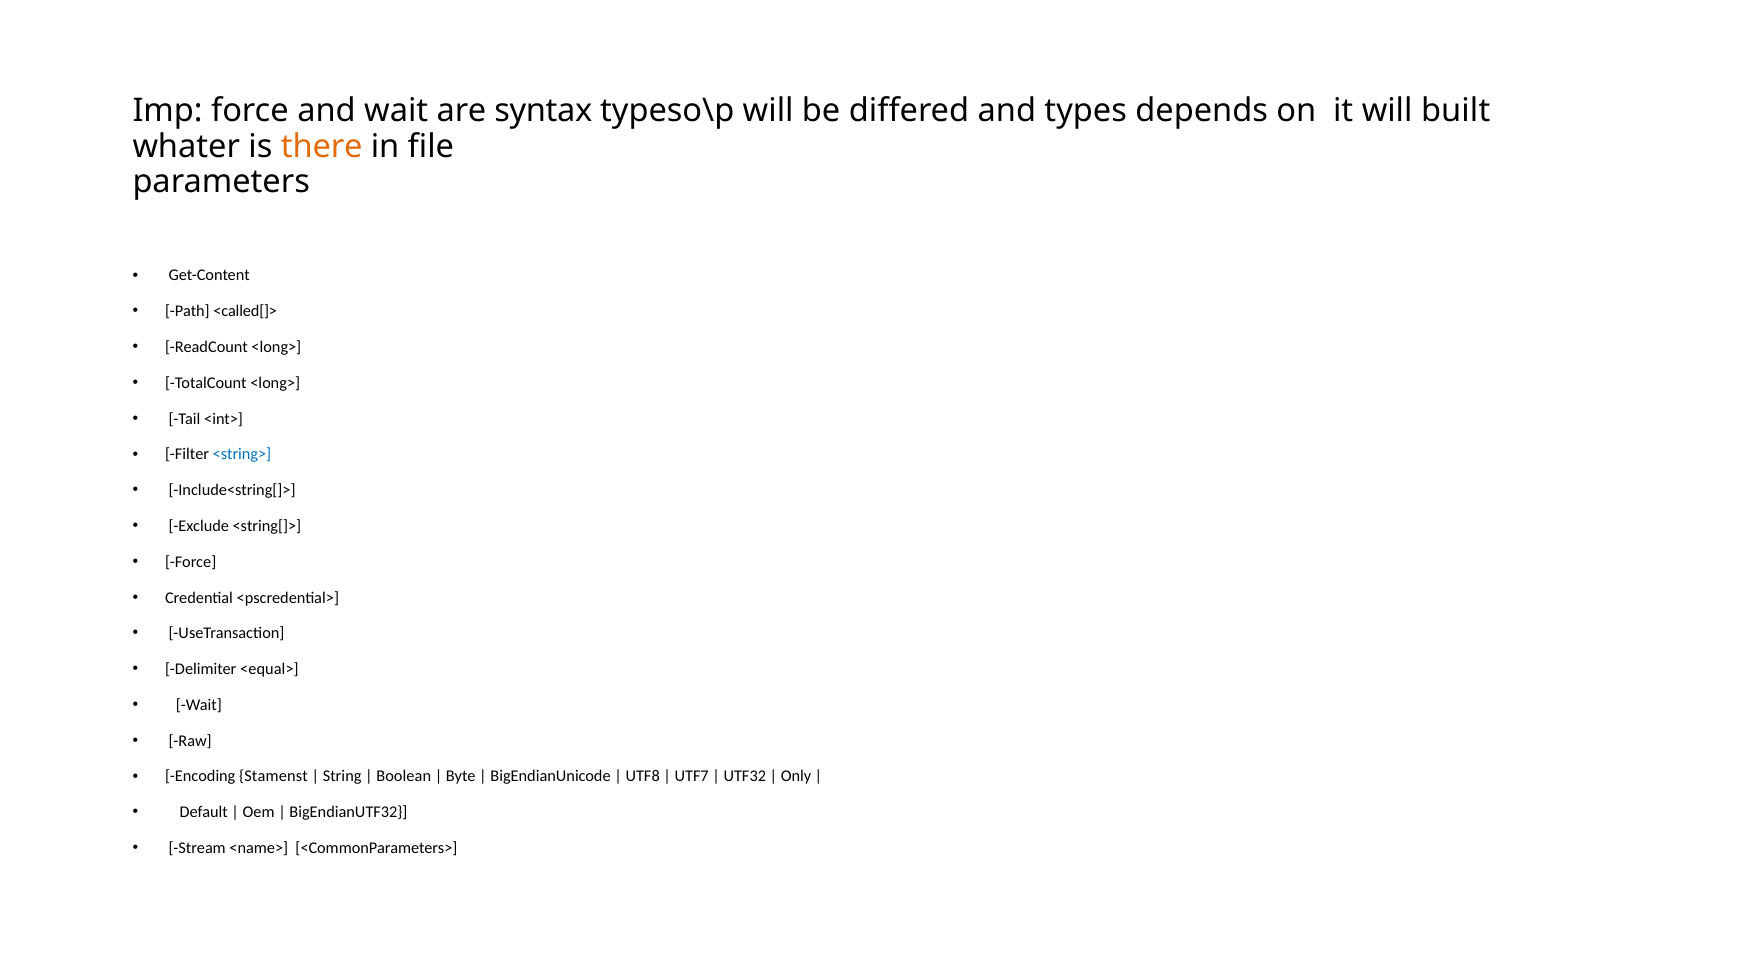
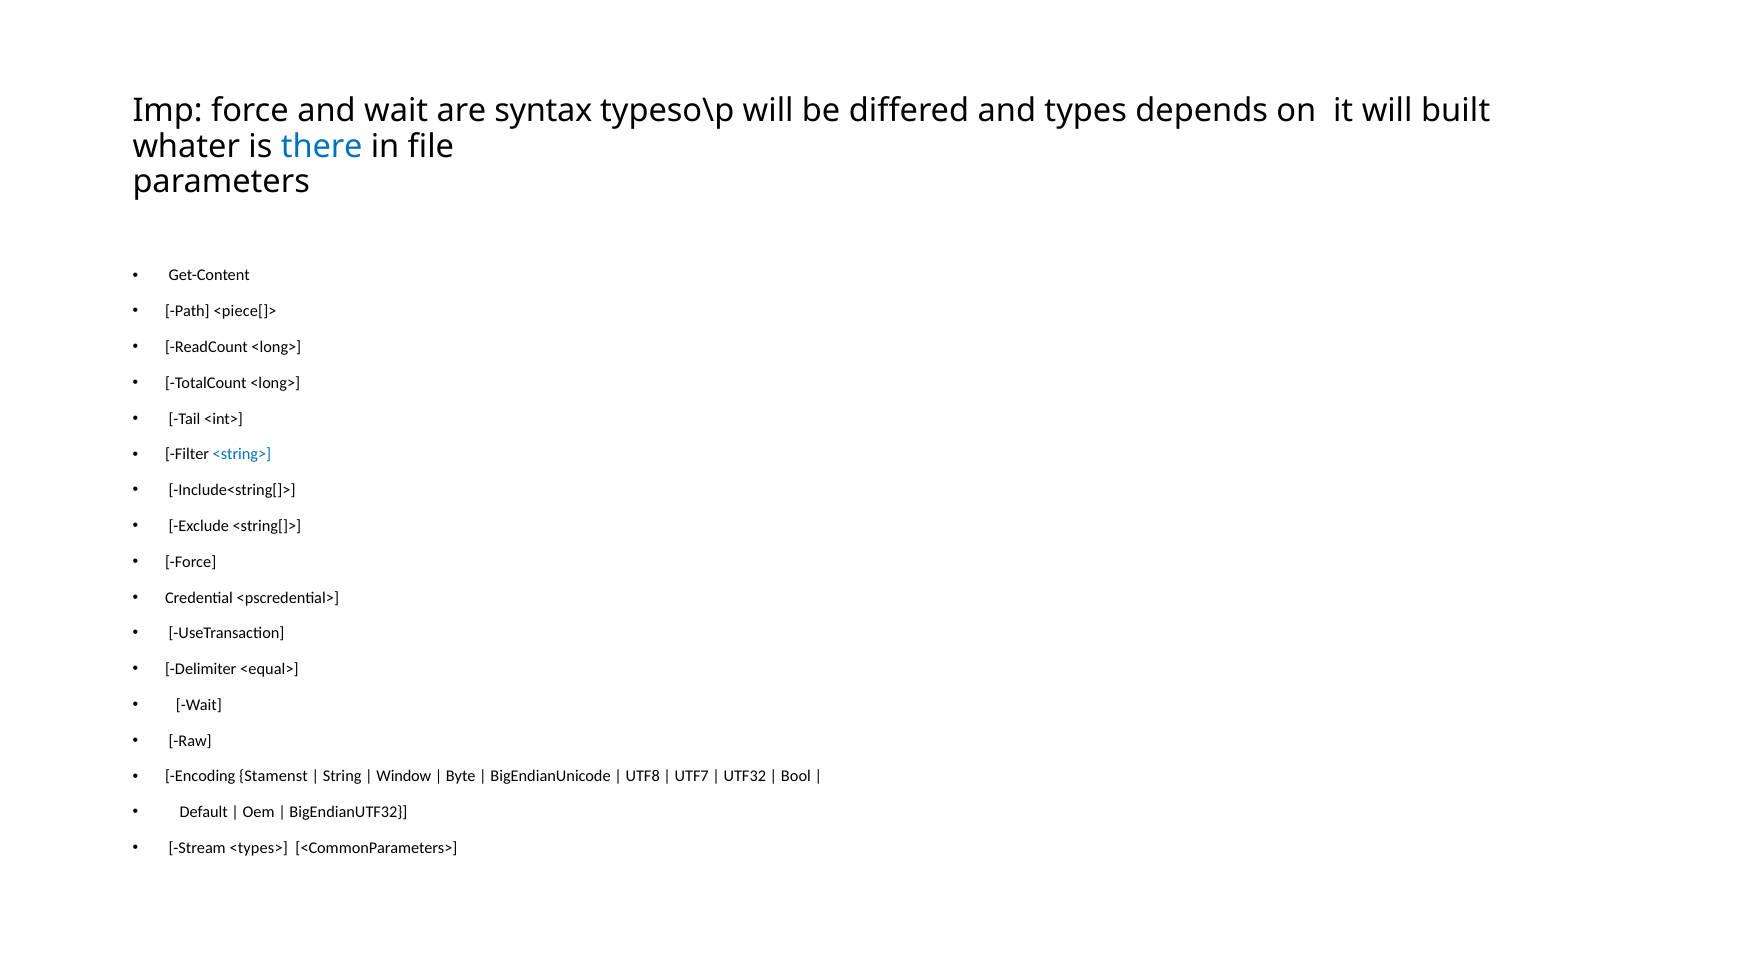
there colour: orange -> blue
<called[]>: <called[]> -> <piece[]>
Boolean: Boolean -> Window
Only: Only -> Bool
<name>: <name> -> <types>
